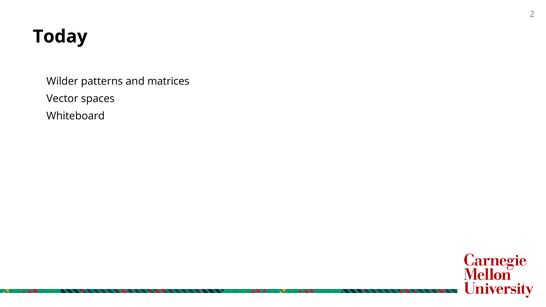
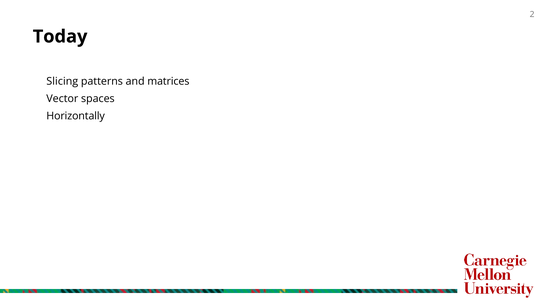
Wilder: Wilder -> Slicing
Whiteboard: Whiteboard -> Horizontally
